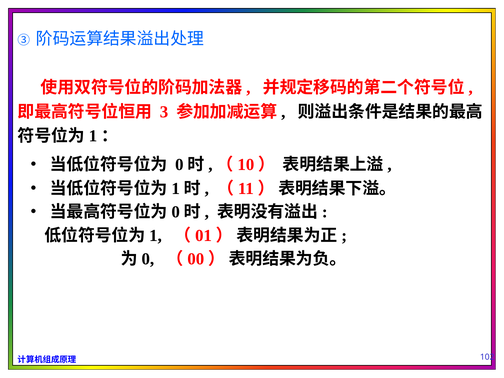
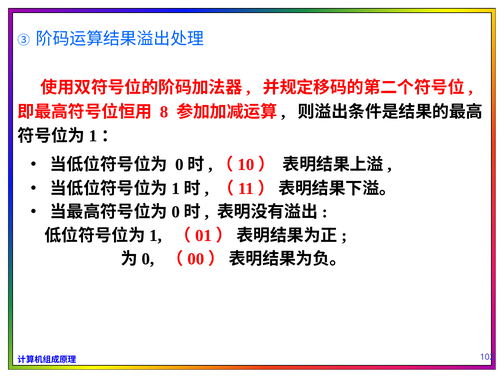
3: 3 -> 8
